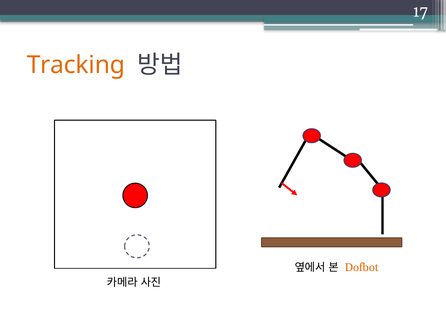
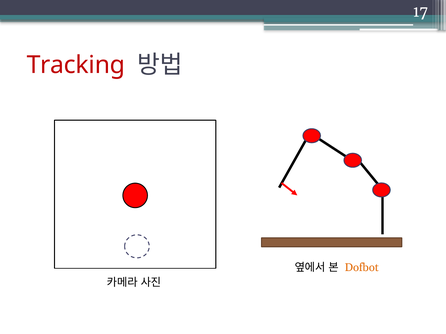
Tracking colour: orange -> red
